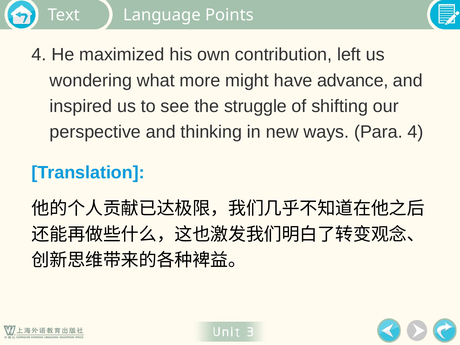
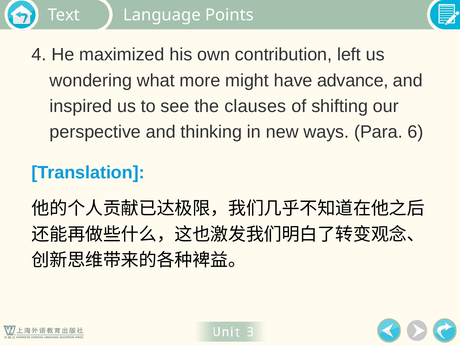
struggle: struggle -> clauses
Para 4: 4 -> 6
